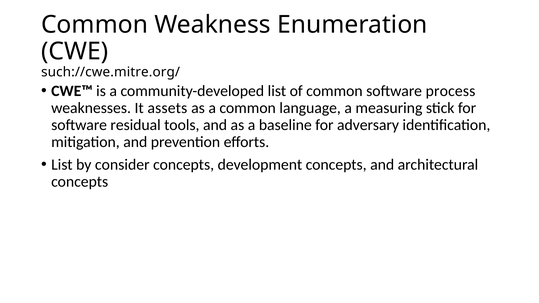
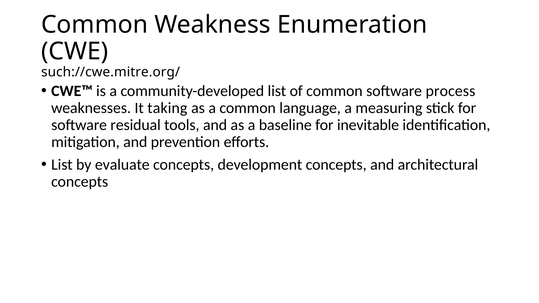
assets: assets -> taking
adversary: adversary -> inevitable
consider: consider -> evaluate
